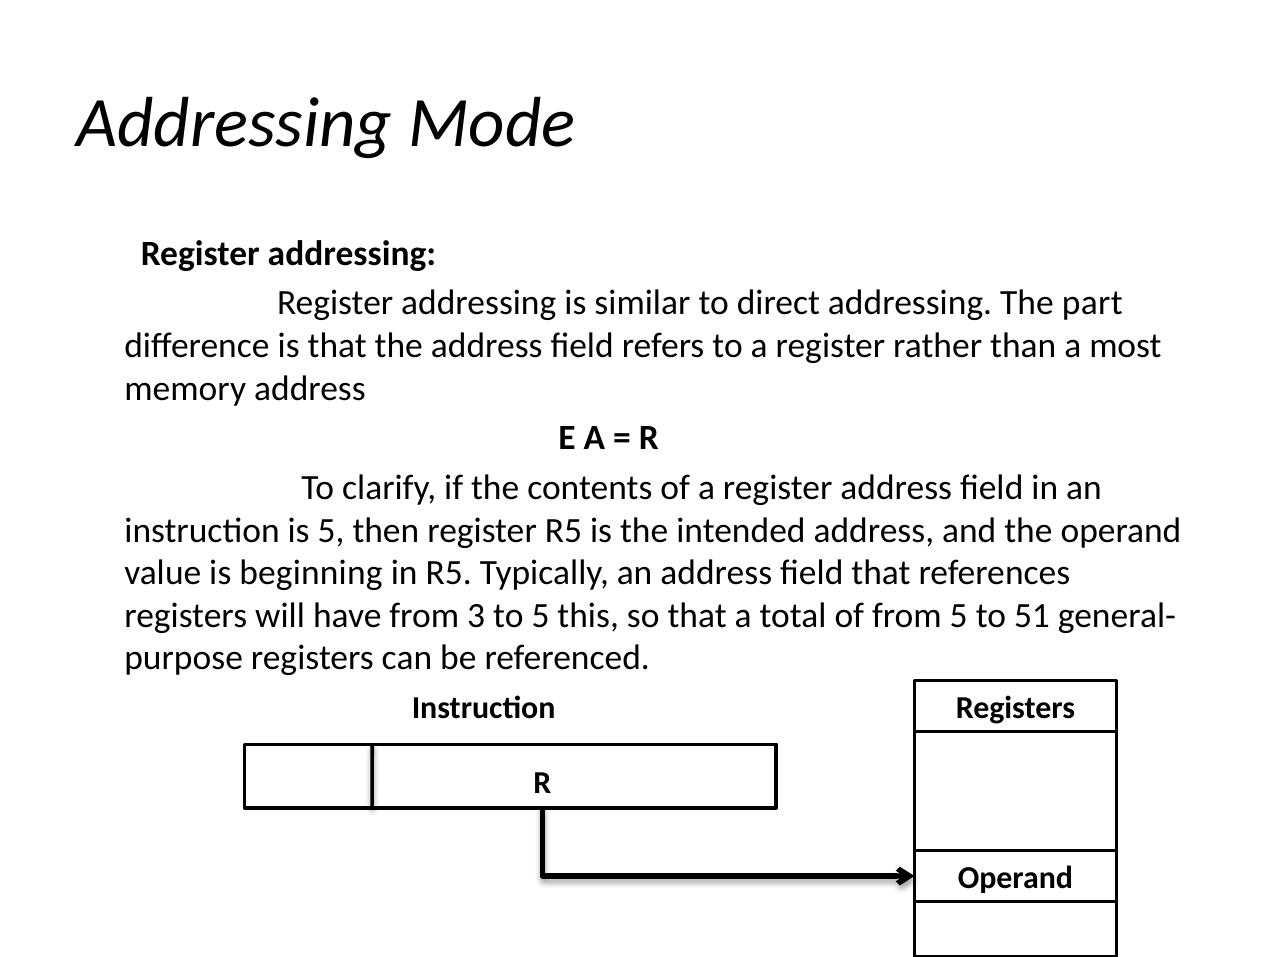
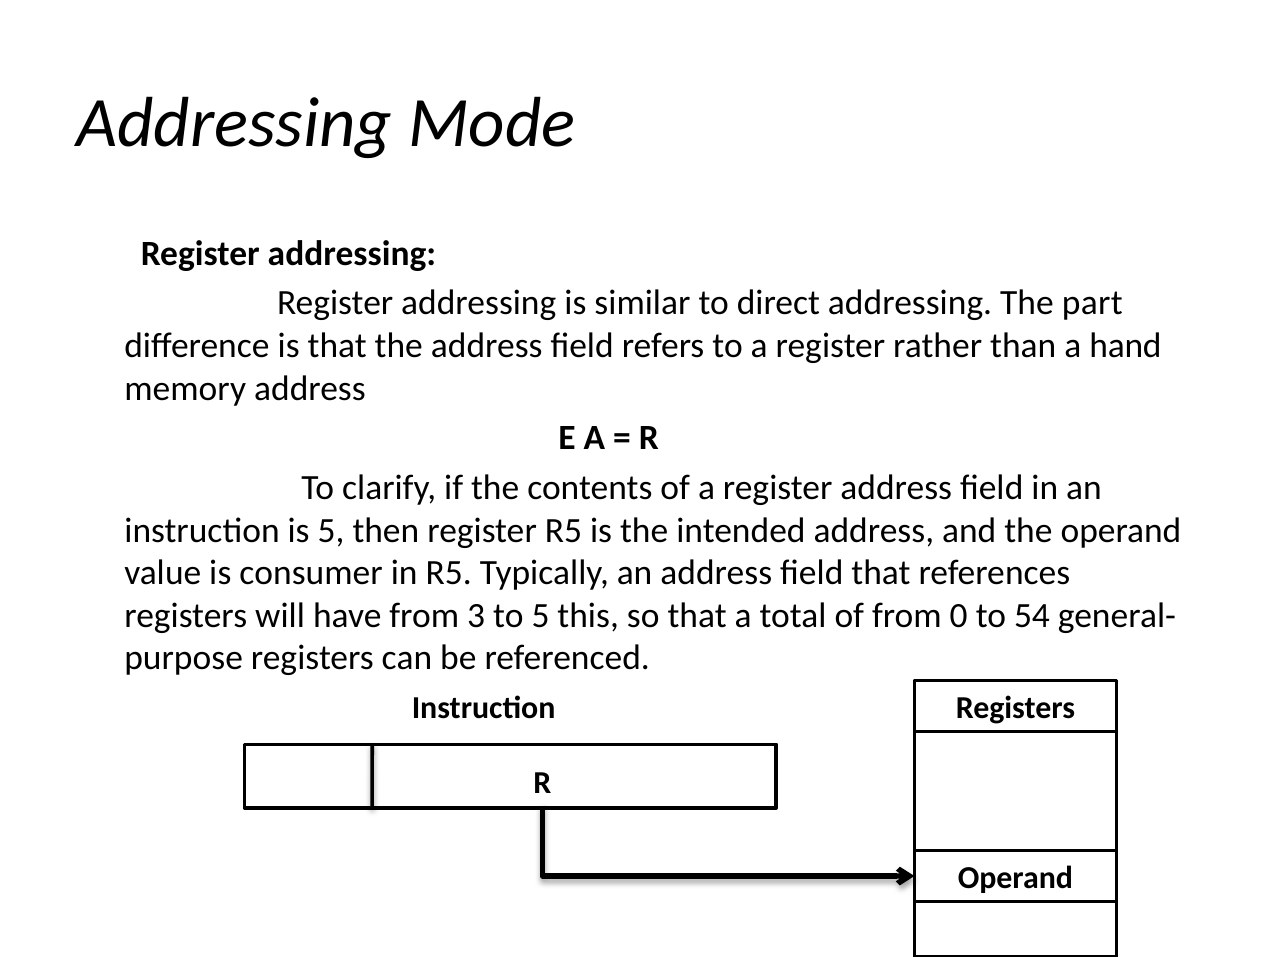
most: most -> hand
beginning: beginning -> consumer
from 5: 5 -> 0
51: 51 -> 54
